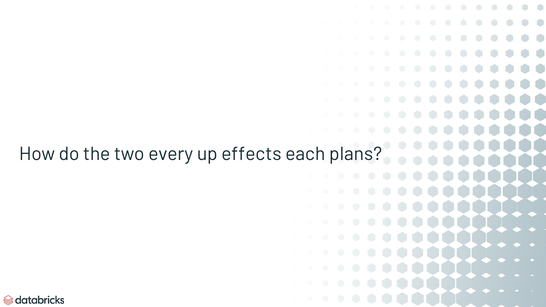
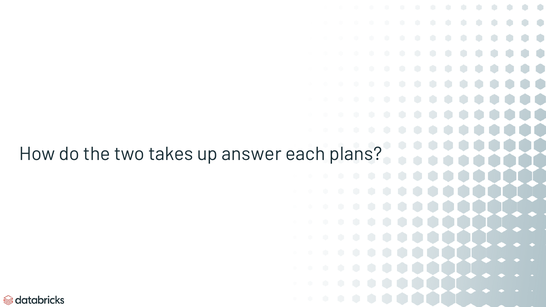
every: every -> takes
effects: effects -> answer
